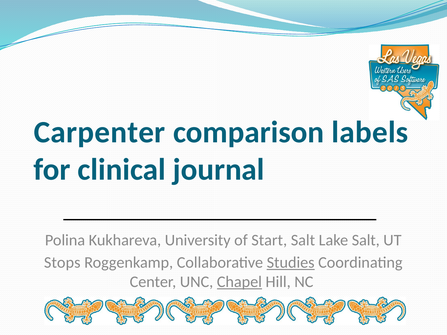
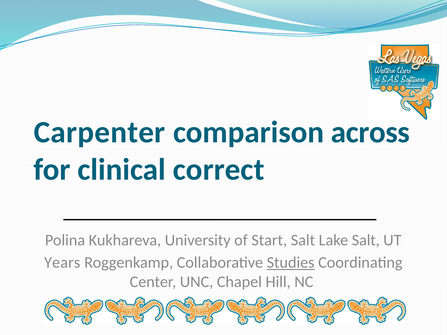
labels: labels -> across
journal: journal -> correct
Stops: Stops -> Years
Chapel underline: present -> none
